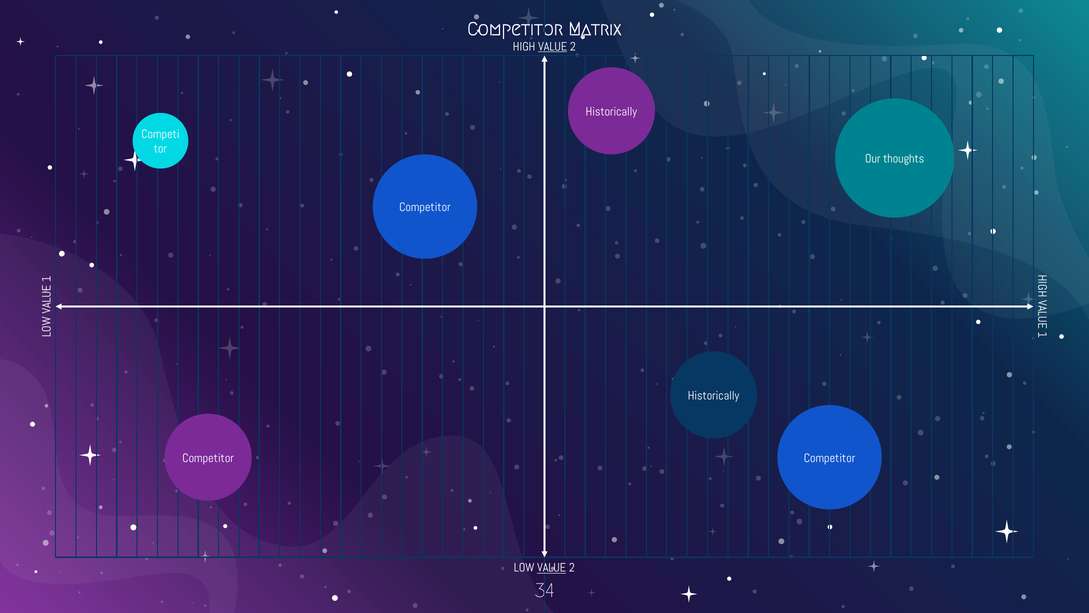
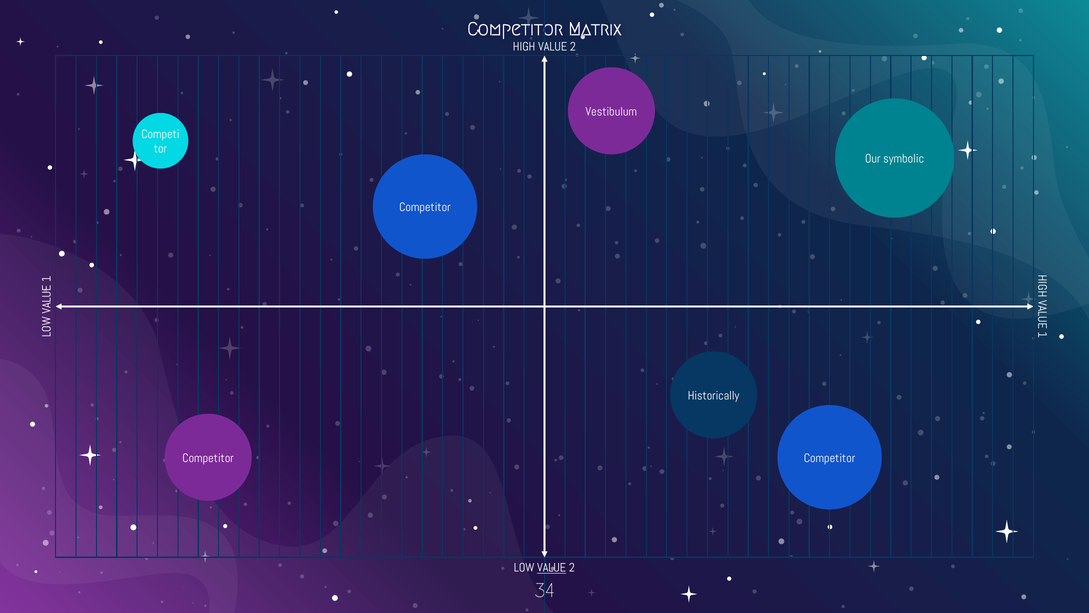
VALUE at (553, 47) underline: present -> none
Historically at (611, 112): Historically -> Vestibulum
thoughts: thoughts -> symbolic
